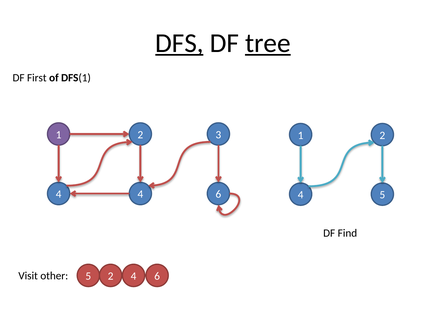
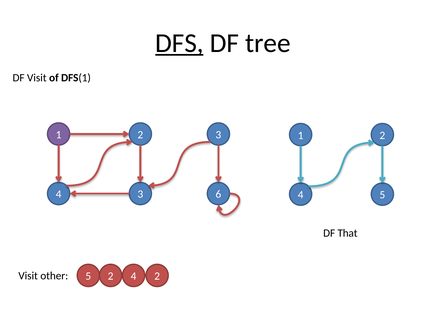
tree underline: present -> none
DF First: First -> Visit
4 4: 4 -> 3
Find: Find -> That
2 4 6: 6 -> 2
